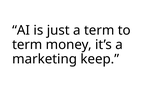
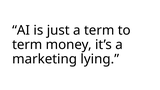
keep: keep -> lying
